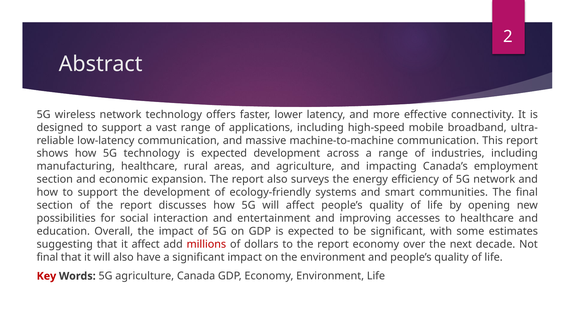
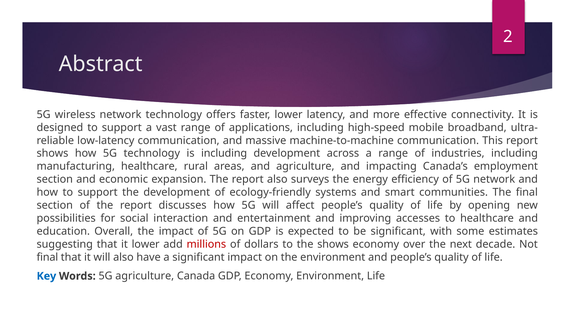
technology is expected: expected -> including
it affect: affect -> lower
to the report: report -> shows
Key colour: red -> blue
